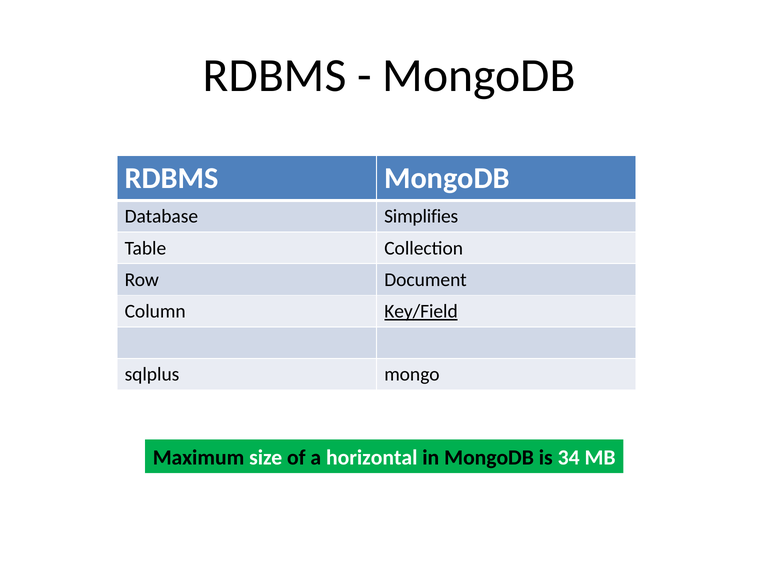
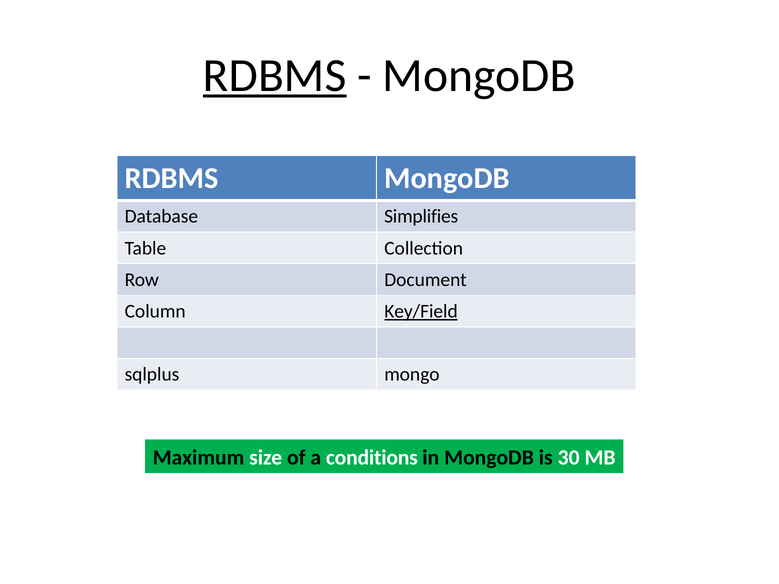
RDBMS at (275, 75) underline: none -> present
horizontal: horizontal -> conditions
34: 34 -> 30
